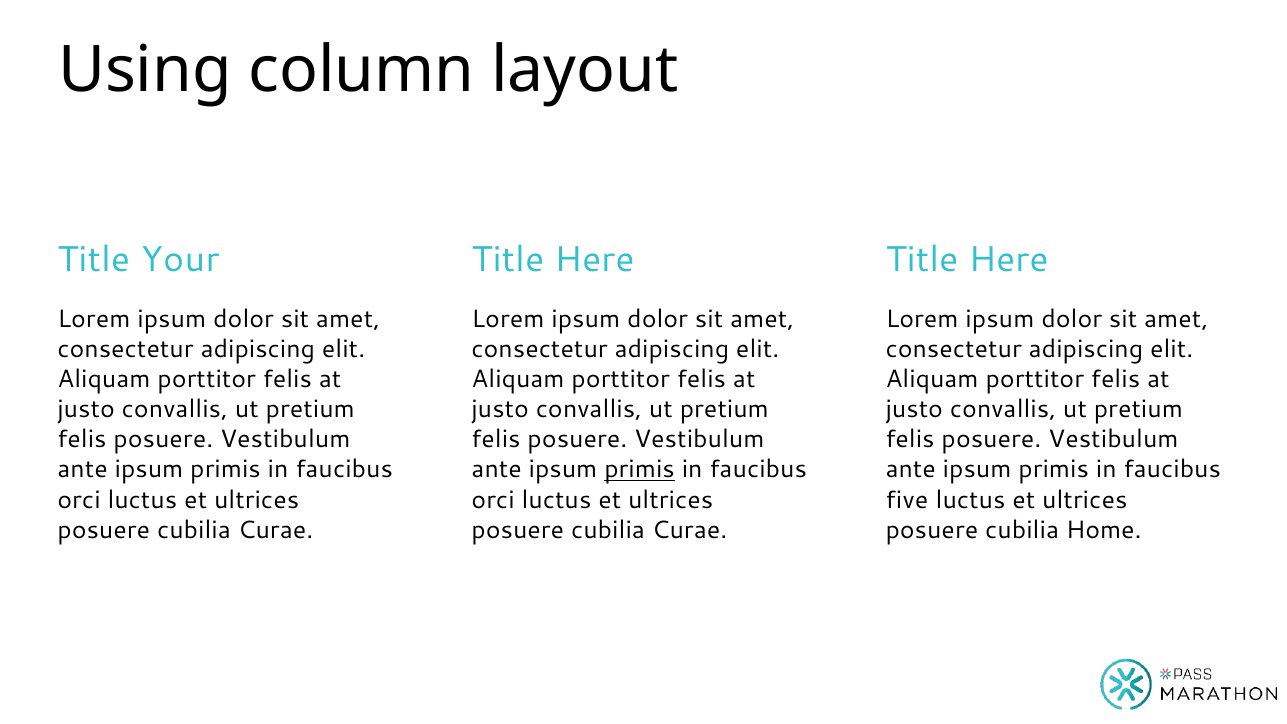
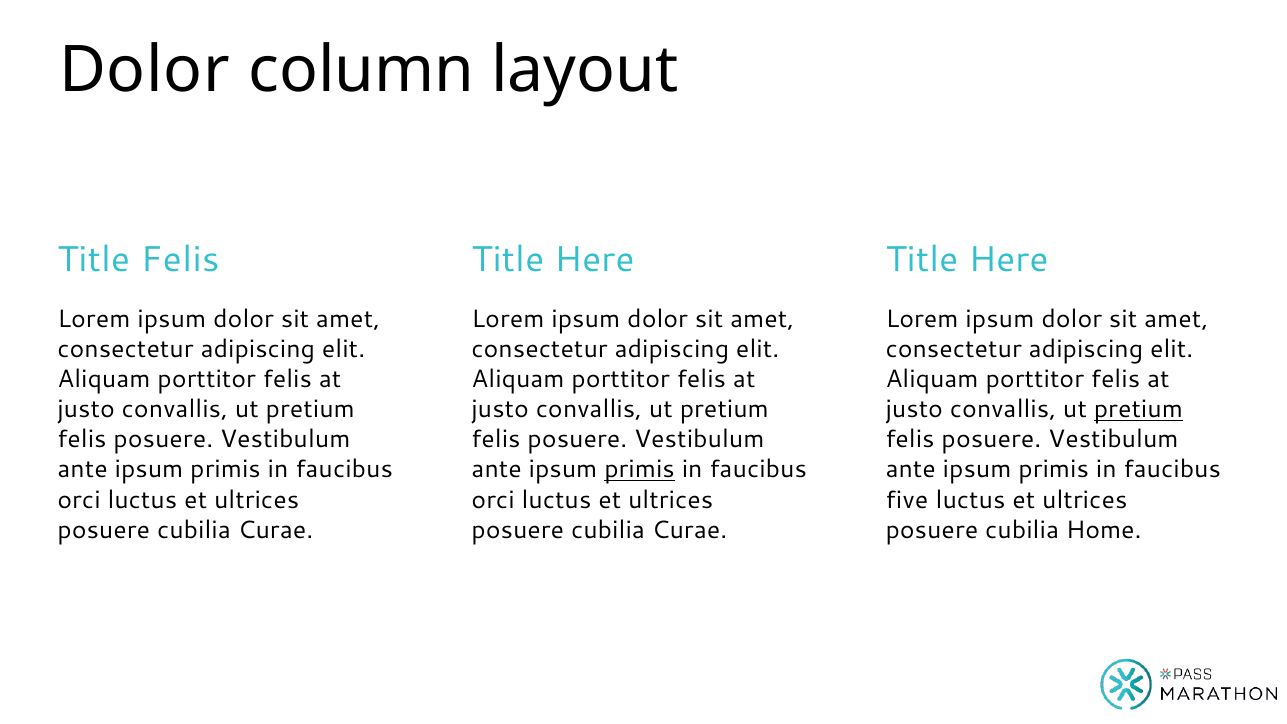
Using at (145, 70): Using -> Dolor
Title Your: Your -> Felis
pretium at (1138, 410) underline: none -> present
